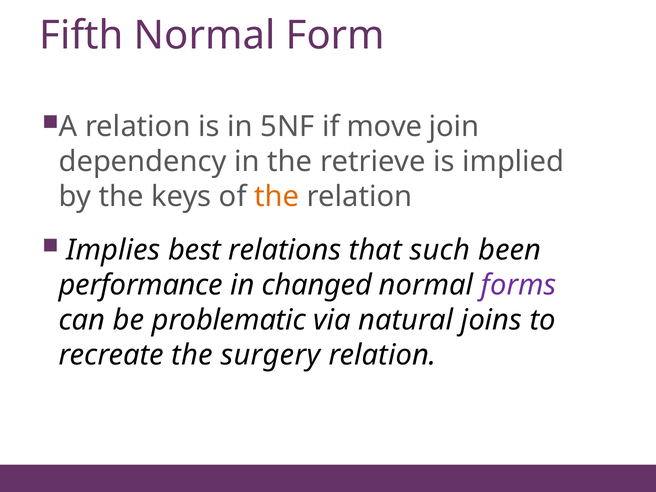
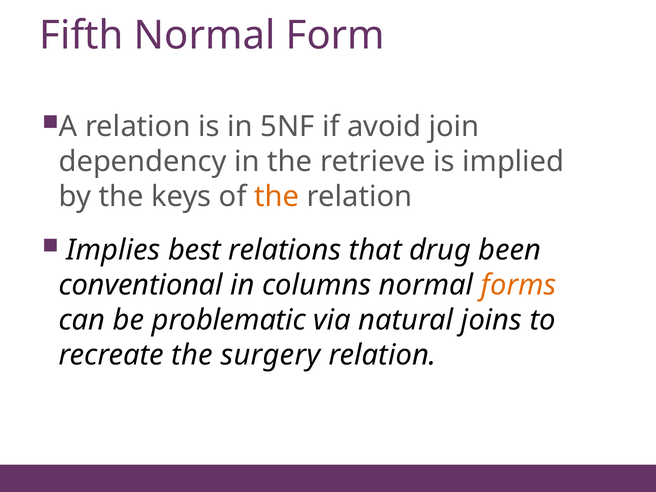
move: move -> avoid
such: such -> drug
performance: performance -> conventional
changed: changed -> columns
forms colour: purple -> orange
